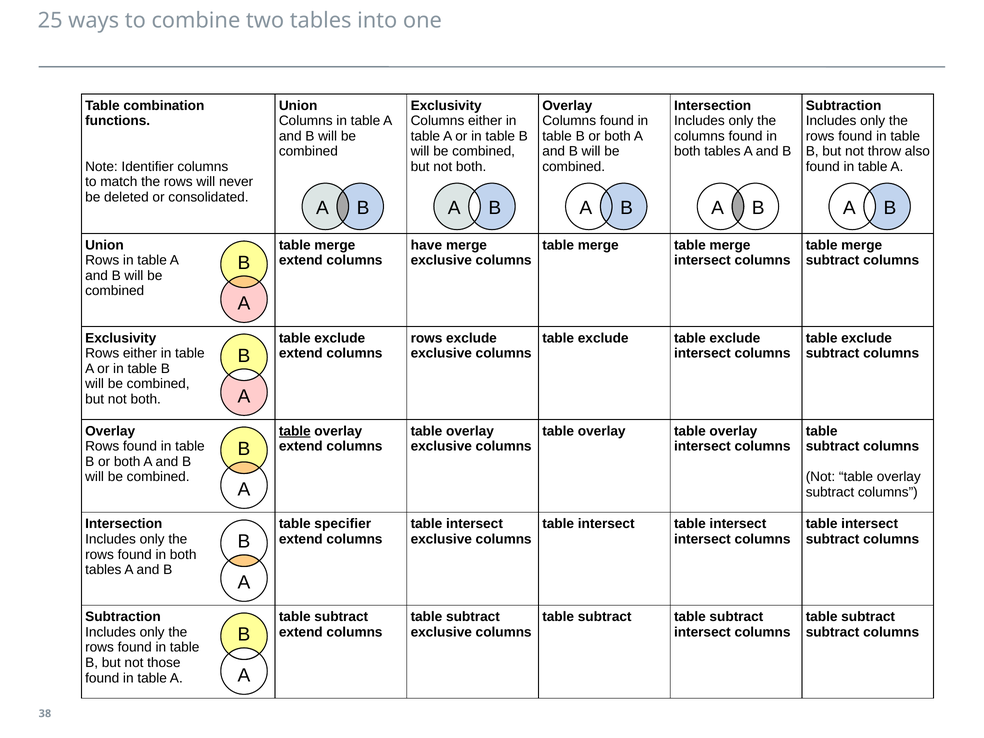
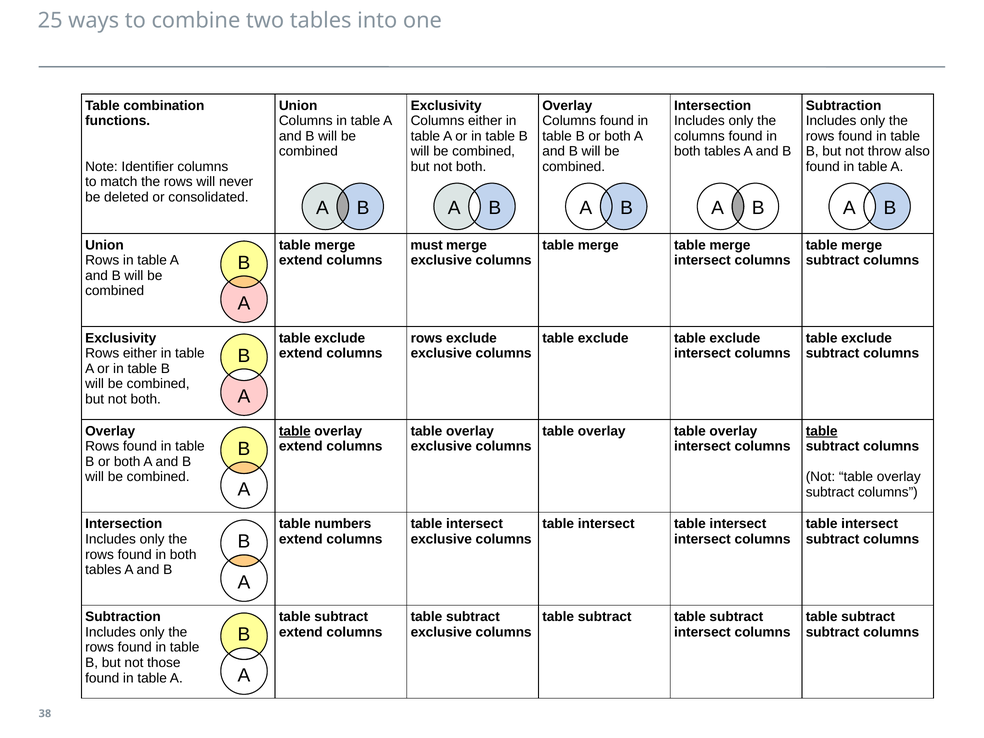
have: have -> must
table at (822, 431) underline: none -> present
specifier: specifier -> numbers
